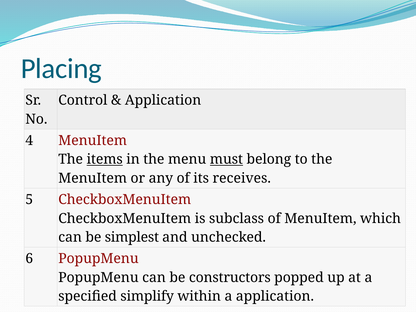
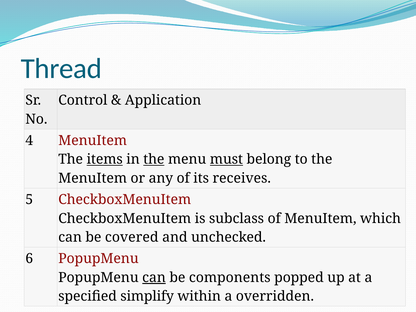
Placing: Placing -> Thread
the at (154, 159) underline: none -> present
simplest: simplest -> covered
can at (154, 277) underline: none -> present
constructors: constructors -> components
a application: application -> overridden
